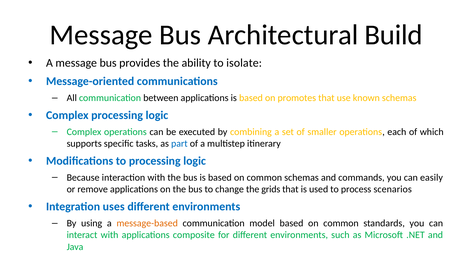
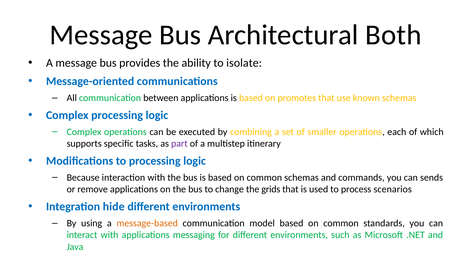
Build: Build -> Both
part colour: blue -> purple
easily: easily -> sends
uses: uses -> hide
composite: composite -> messaging
